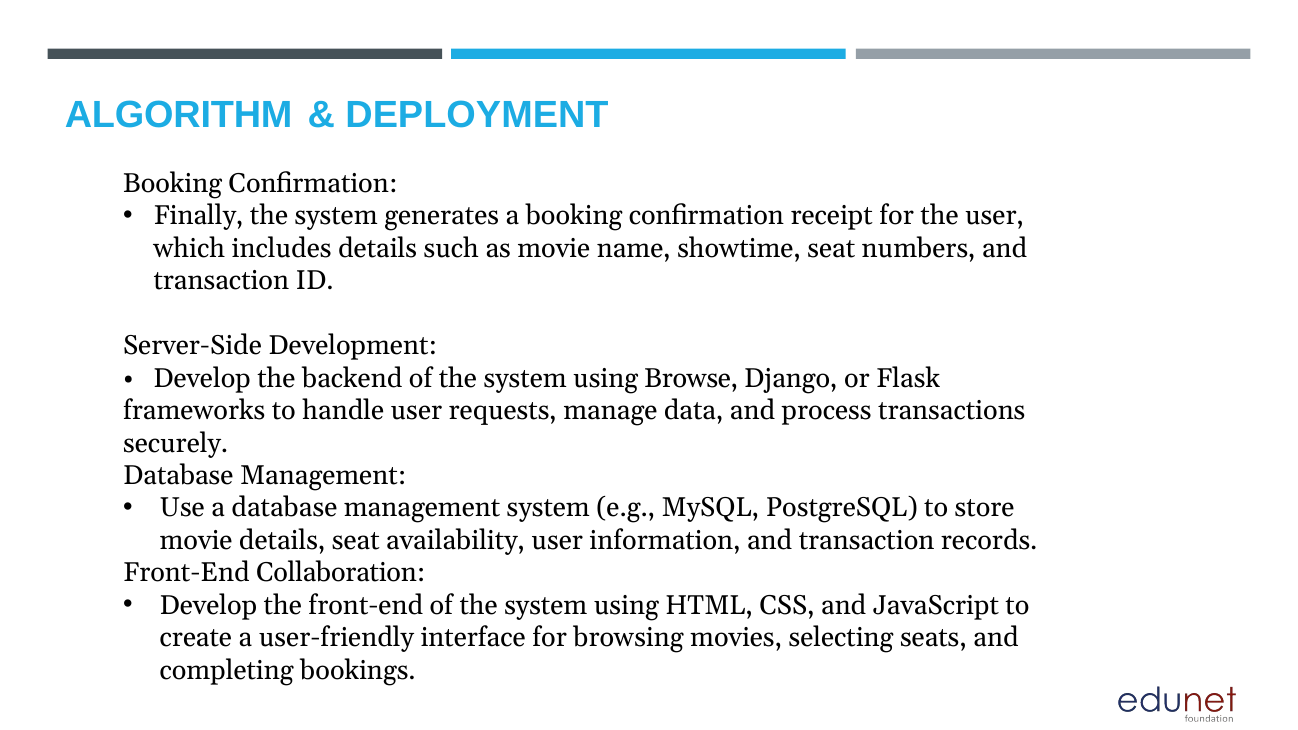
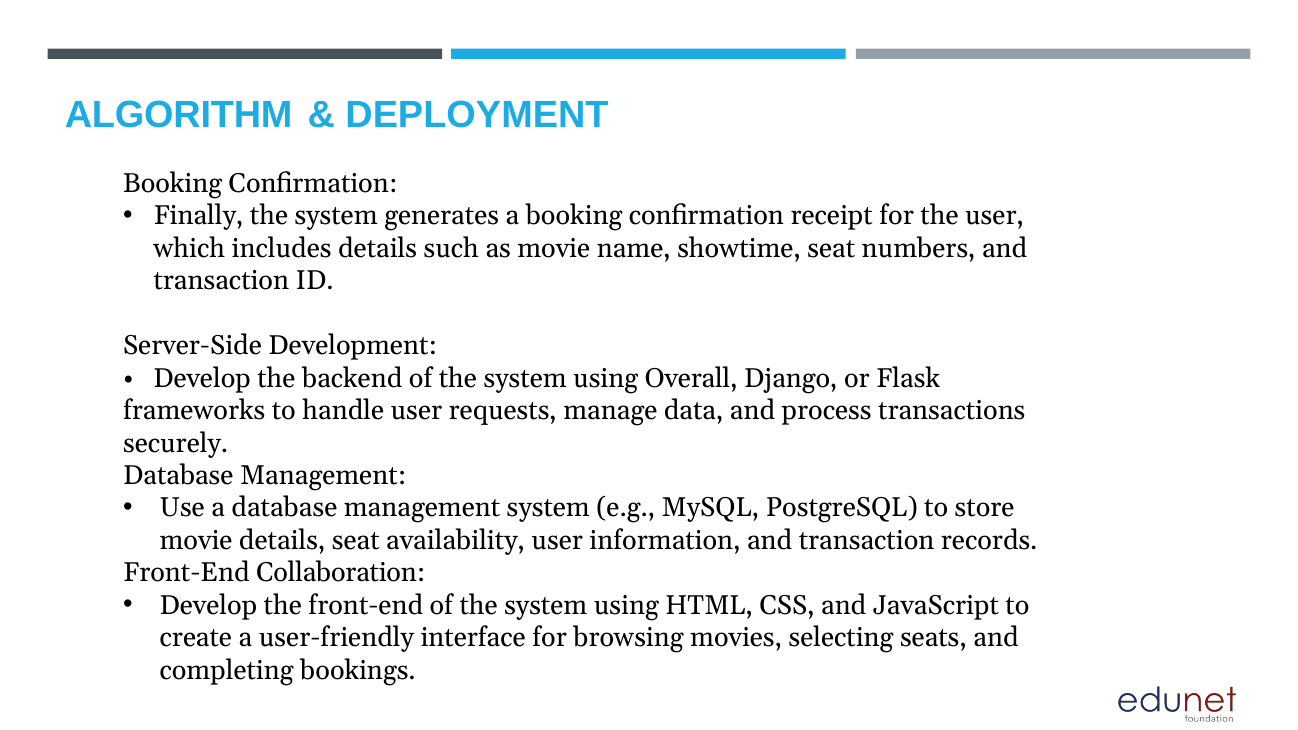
Browse: Browse -> Overall
